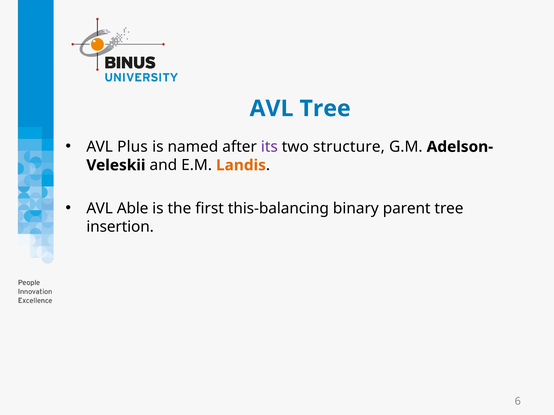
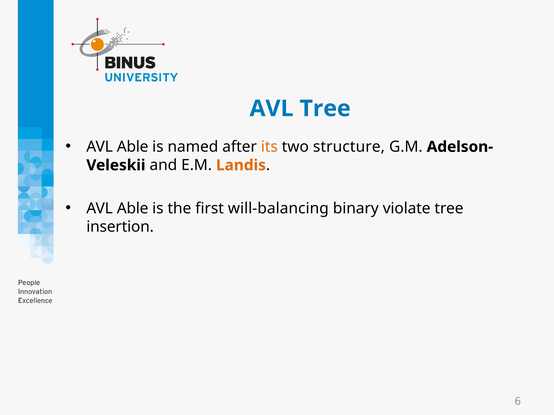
Plus at (132, 147): Plus -> Able
its colour: purple -> orange
this-balancing: this-balancing -> will-balancing
parent: parent -> violate
